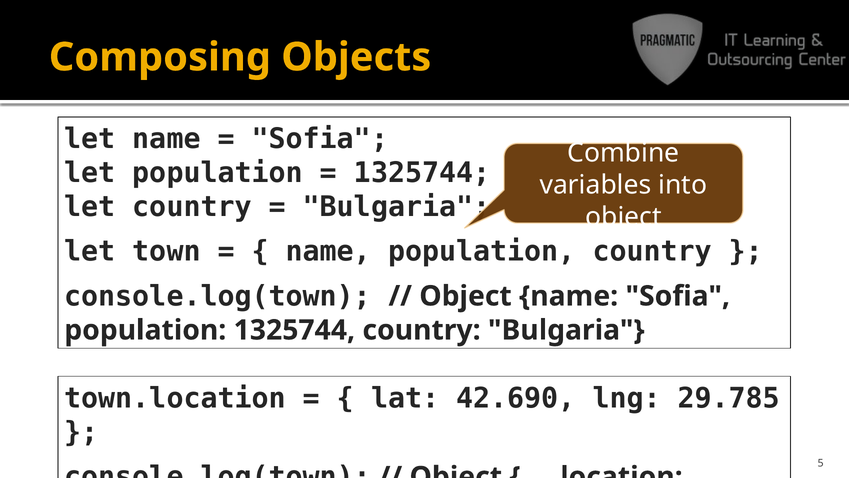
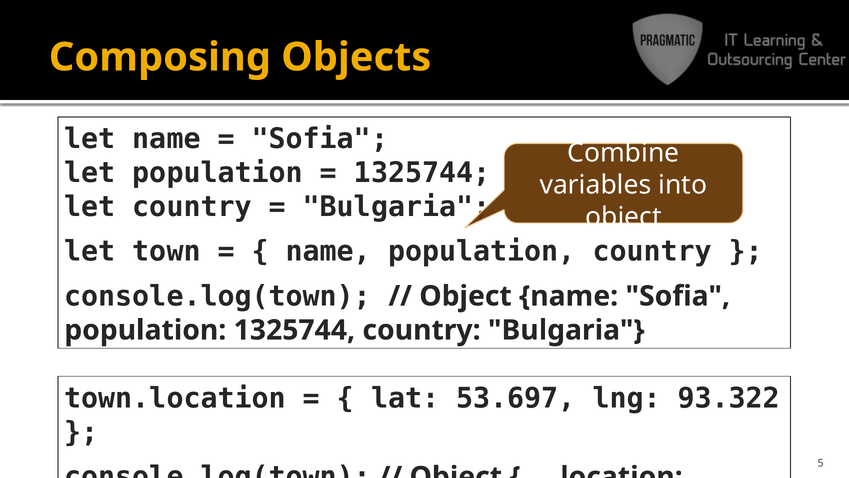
42.690: 42.690 -> 53.697
29.785: 29.785 -> 93.322
